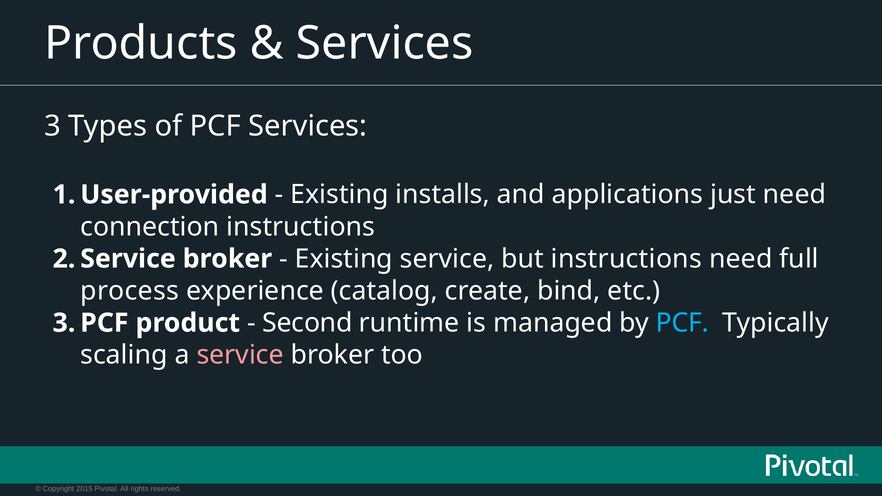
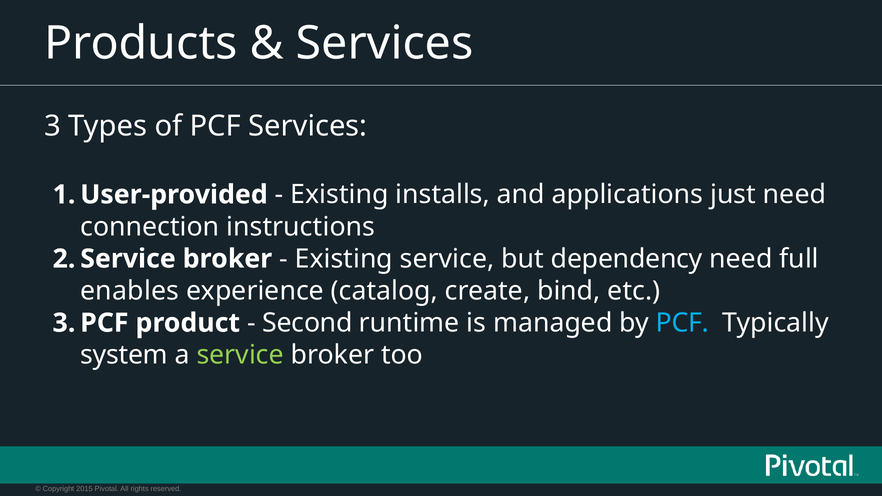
but instructions: instructions -> dependency
process: process -> enables
scaling: scaling -> system
service at (240, 355) colour: pink -> light green
